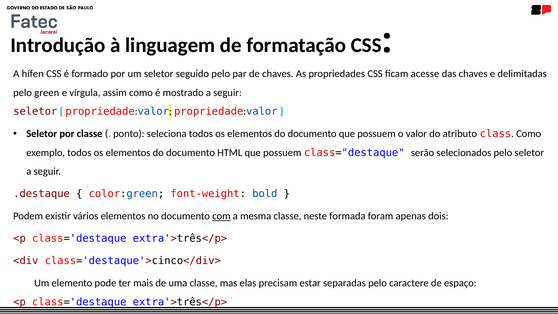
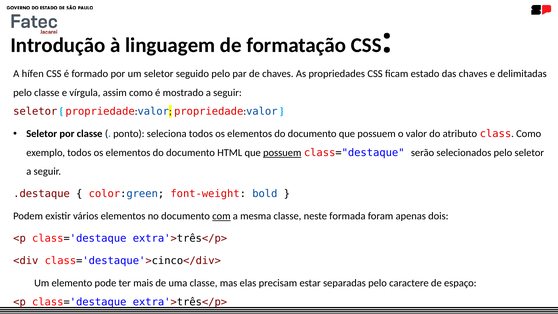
acesse: acesse -> estado
pelo green: green -> classe
possuem at (282, 153) underline: none -> present
